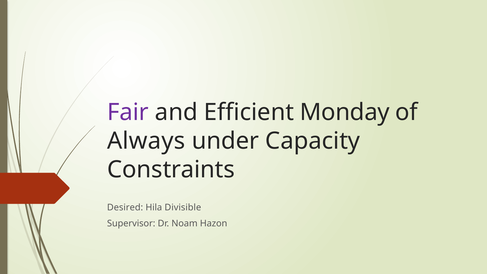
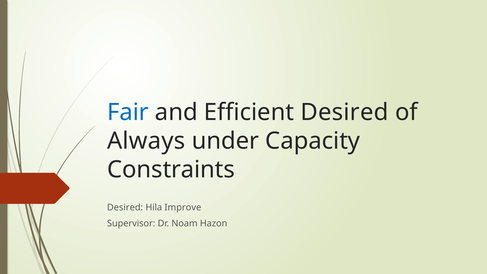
Fair colour: purple -> blue
Efficient Monday: Monday -> Desired
Divisible: Divisible -> Improve
